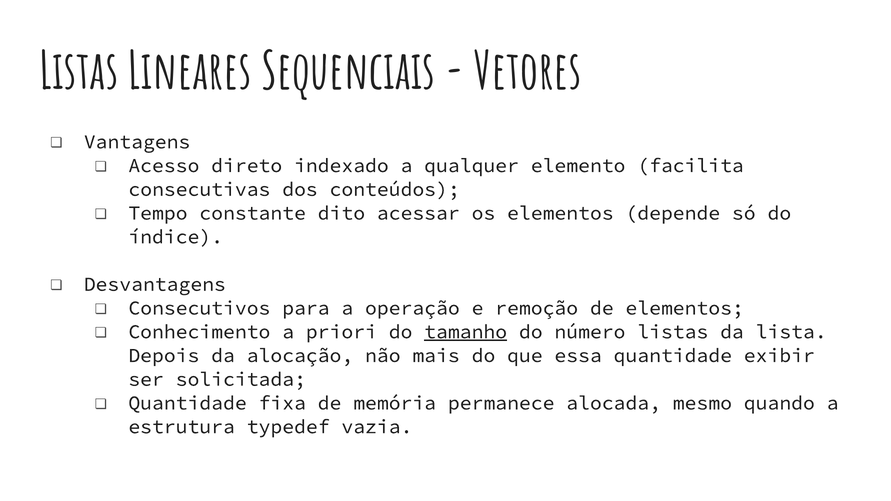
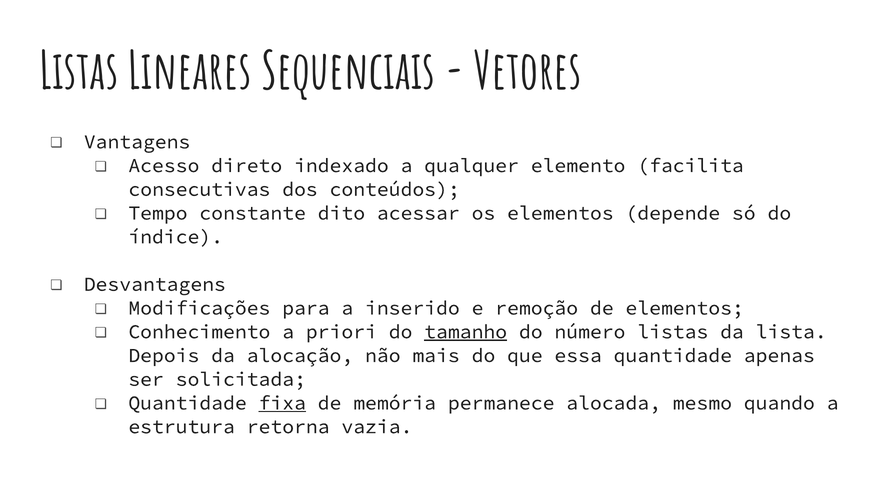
Consecutivos: Consecutivos -> Modificações
operação: operação -> inserido
exibir: exibir -> apenas
fixa underline: none -> present
typedef: typedef -> retorna
